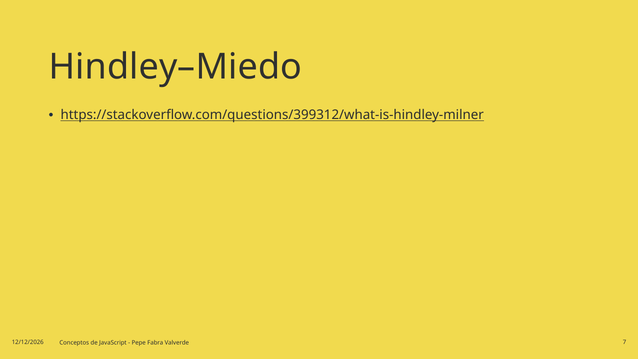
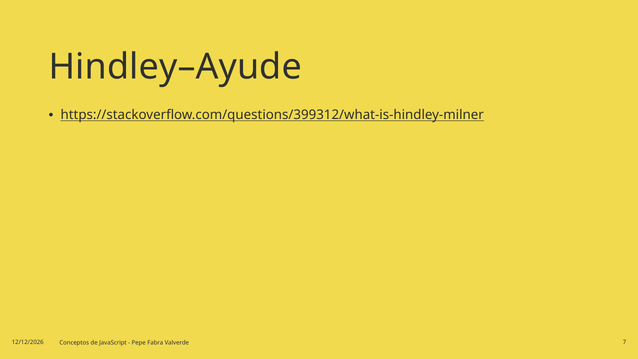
Hindley–Miedo: Hindley–Miedo -> Hindley–Ayude
